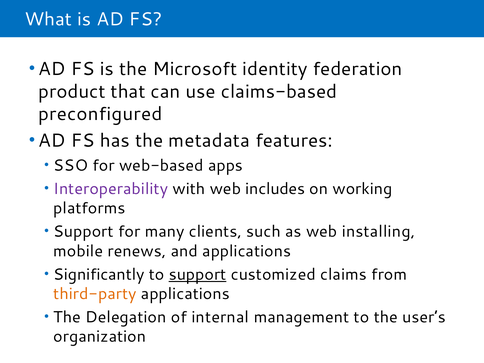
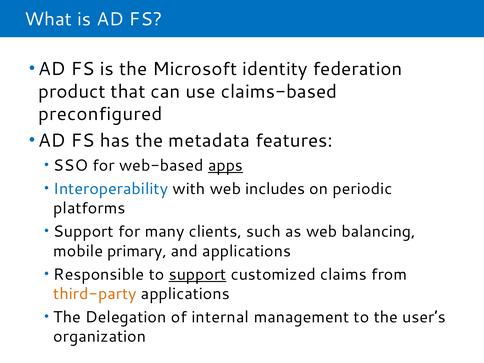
apps underline: none -> present
Interoperability colour: purple -> blue
working: working -> periodic
installing: installing -> balancing
renews: renews -> primary
Significantly: Significantly -> Responsible
